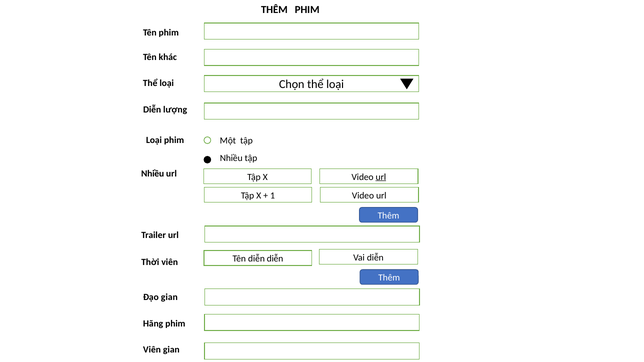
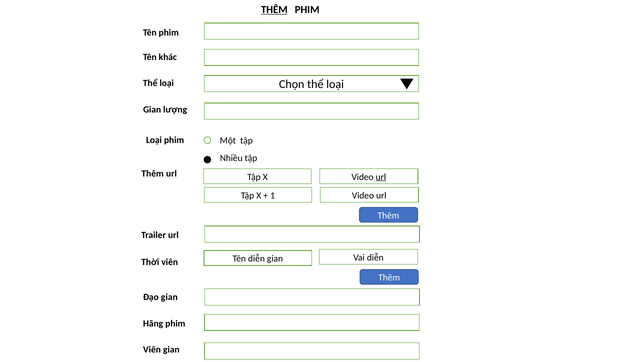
THÊM at (274, 10) underline: none -> present
Diễn at (152, 110): Diễn -> Gian
Nhiều at (153, 174): Nhiều -> Thêm
diễn diễn: diễn -> gian
